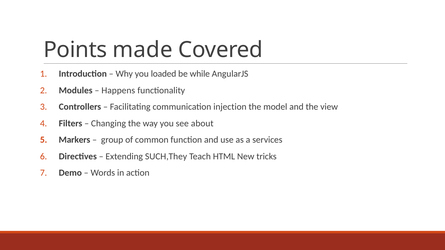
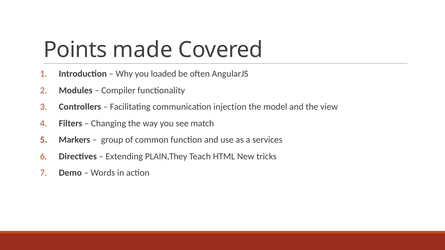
while: while -> often
Happens: Happens -> Compiler
about: about -> match
SUCH,They: SUCH,They -> PLAIN,They
